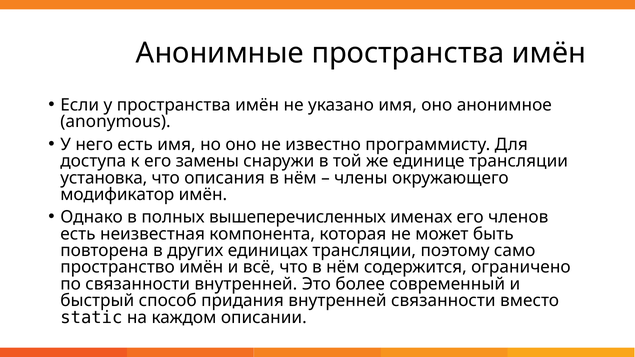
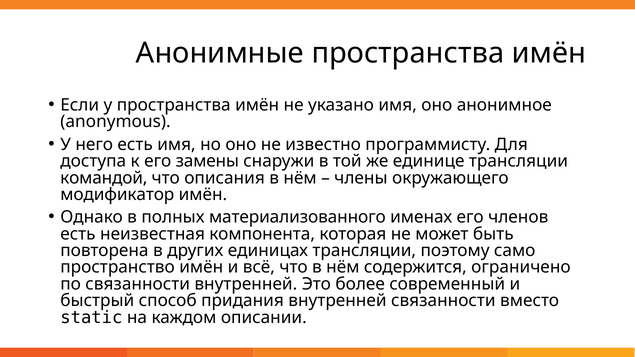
установка: установка -> командой
вышеперечисленных: вышеперечисленных -> материализованного
